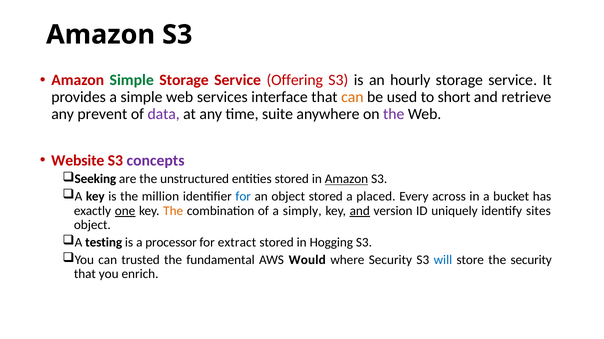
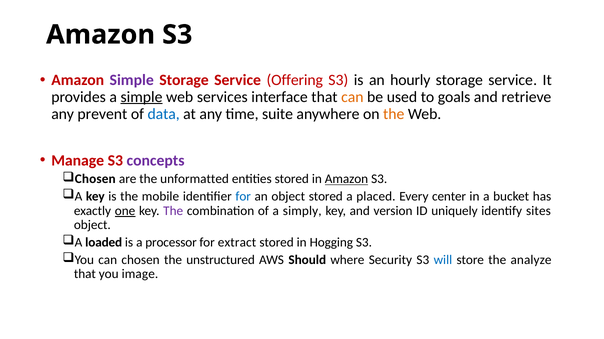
Simple at (132, 80) colour: green -> purple
simple at (142, 97) underline: none -> present
short: short -> goals
data colour: purple -> blue
the at (394, 114) colour: purple -> orange
Website: Website -> Manage
Seeking at (95, 179): Seeking -> Chosen
unstructured: unstructured -> unformatted
million: million -> mobile
across: across -> center
The at (173, 211) colour: orange -> purple
and at (360, 211) underline: present -> none
testing: testing -> loaded
can trusted: trusted -> chosen
fundamental: fundamental -> unstructured
Would: Would -> Should
the security: security -> analyze
enrich: enrich -> image
